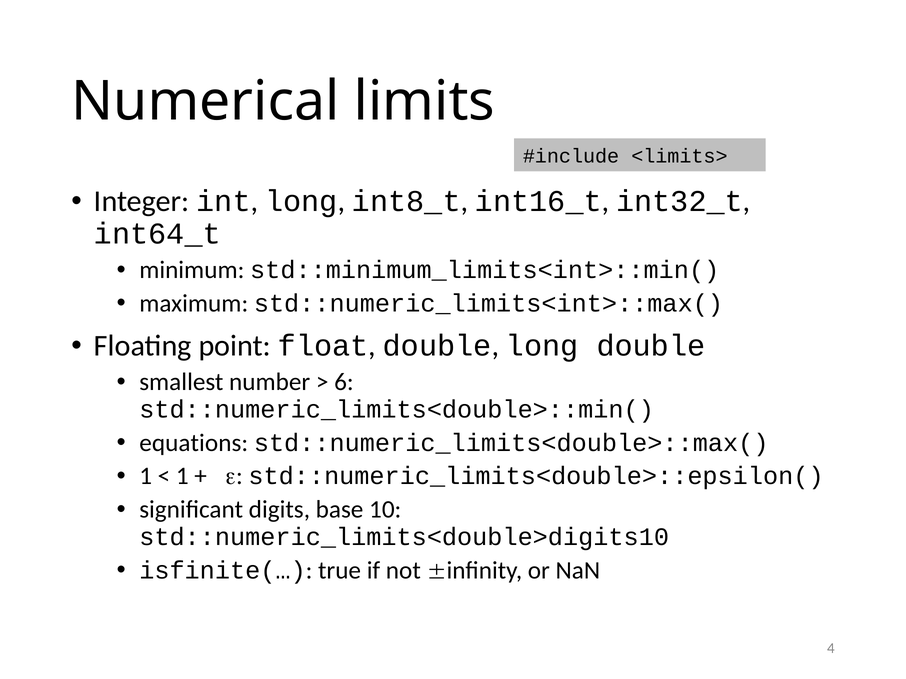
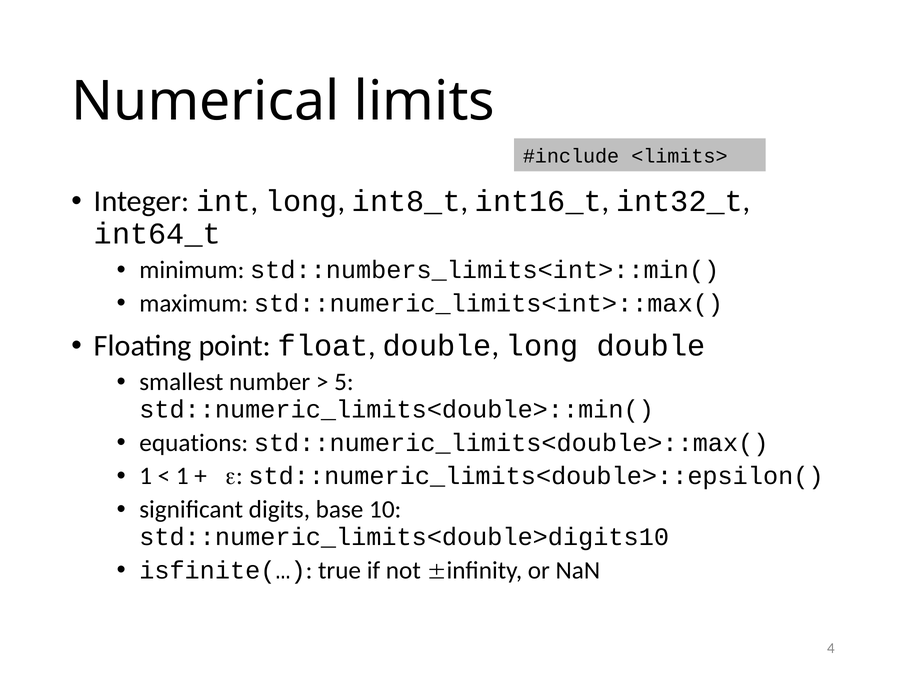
std::minimum_limits<int>::min(: std::minimum_limits<int>::min( -> std::numbers_limits<int>::min(
6: 6 -> 5
